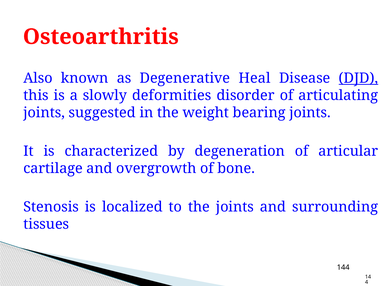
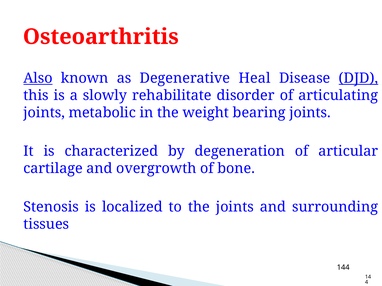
Also underline: none -> present
deformities: deformities -> rehabilitate
suggested: suggested -> metabolic
